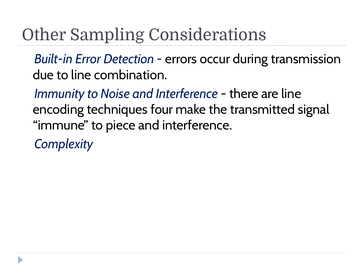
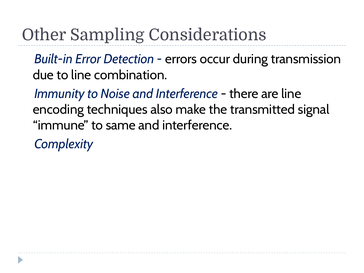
four: four -> also
piece: piece -> same
